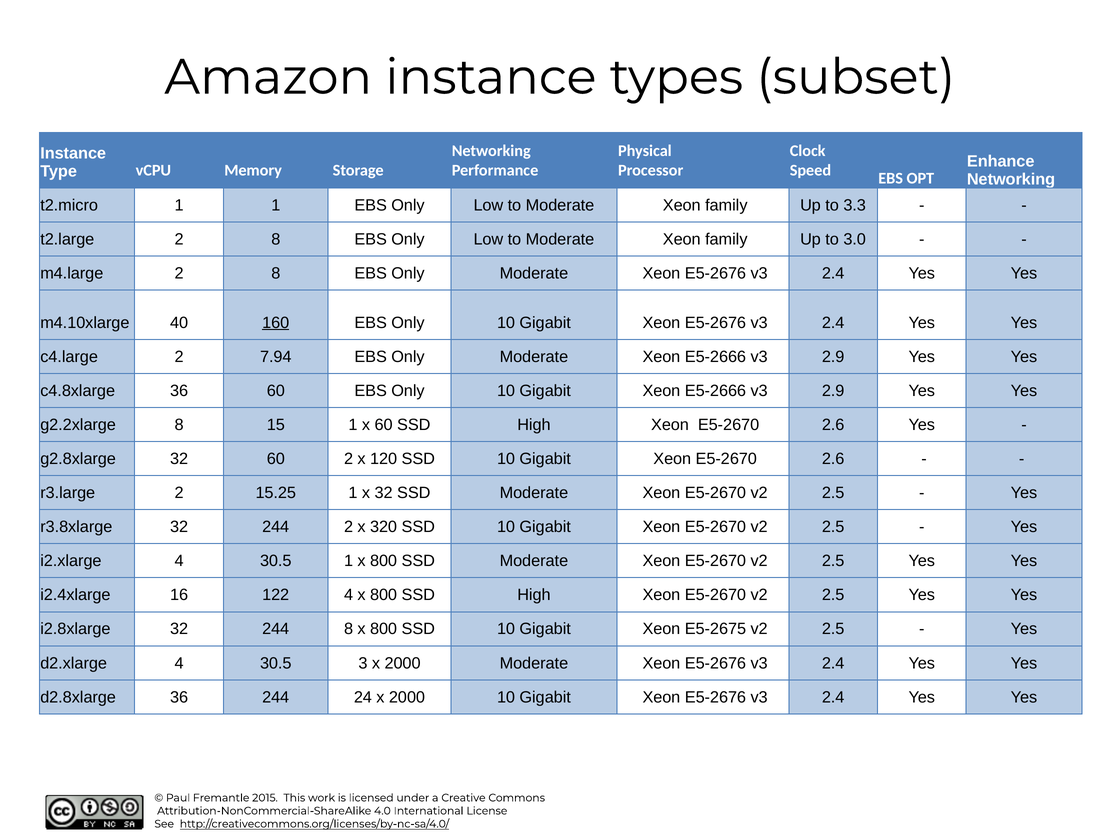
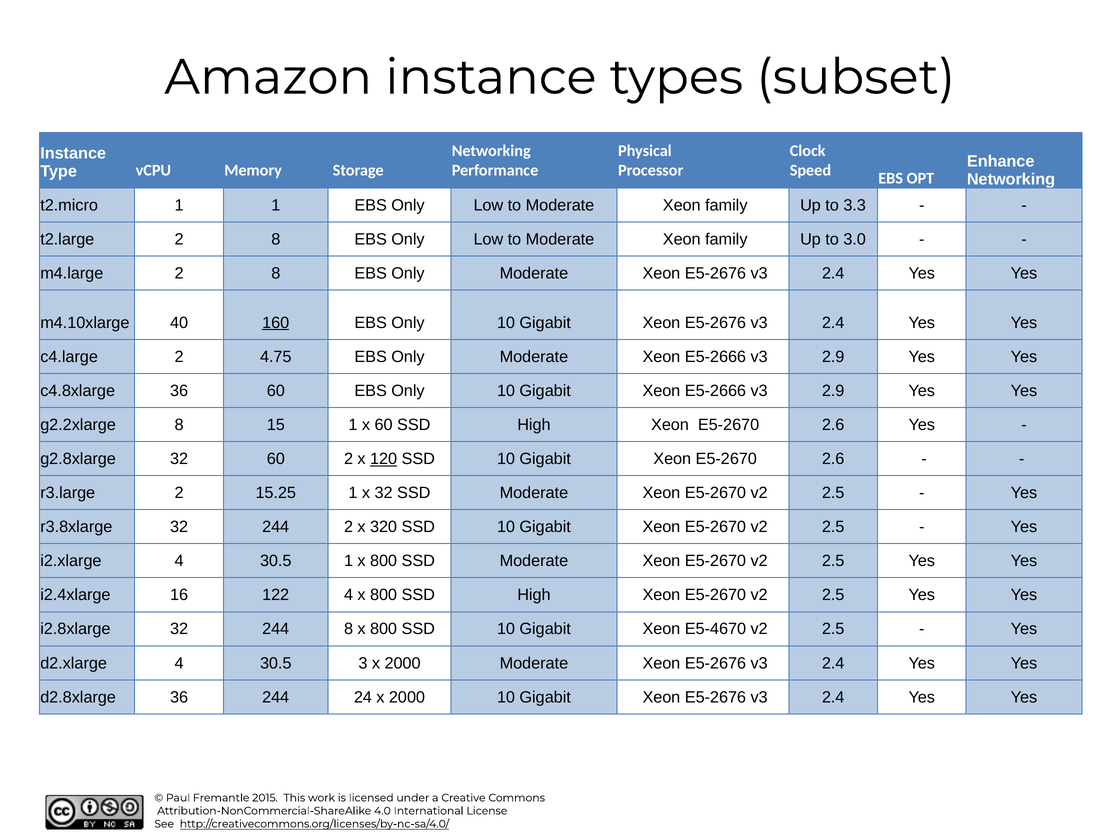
7.94: 7.94 -> 4.75
120 underline: none -> present
E5-2675: E5-2675 -> E5-4670
